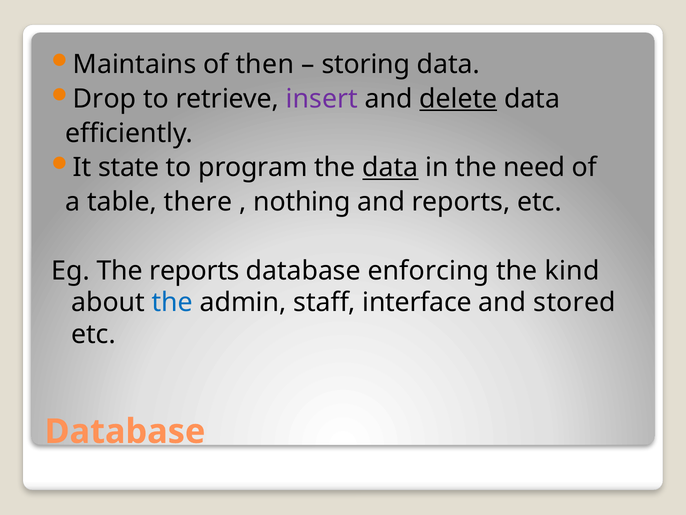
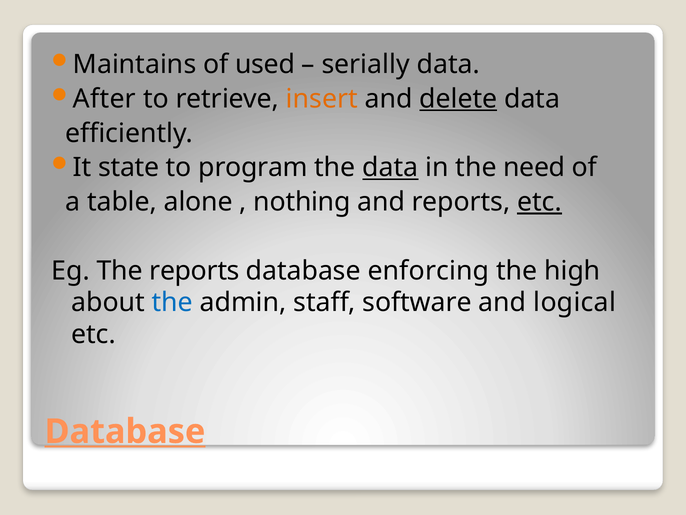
then: then -> used
storing: storing -> serially
Drop: Drop -> After
insert colour: purple -> orange
there: there -> alone
etc at (540, 202) underline: none -> present
kind: kind -> high
interface: interface -> software
stored: stored -> logical
Database at (125, 431) underline: none -> present
